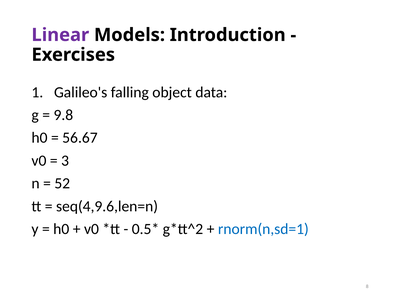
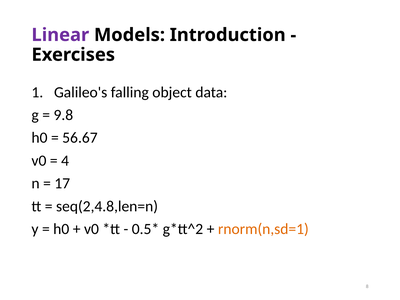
3: 3 -> 4
52: 52 -> 17
seq(4,9.6,len=n: seq(4,9.6,len=n -> seq(2,4.8,len=n
rnorm(n,sd=1 colour: blue -> orange
